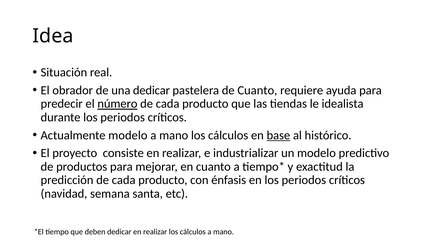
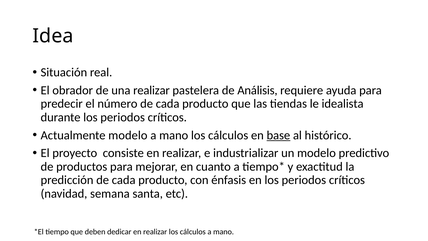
una dedicar: dedicar -> realizar
de Cuanto: Cuanto -> Análisis
número underline: present -> none
